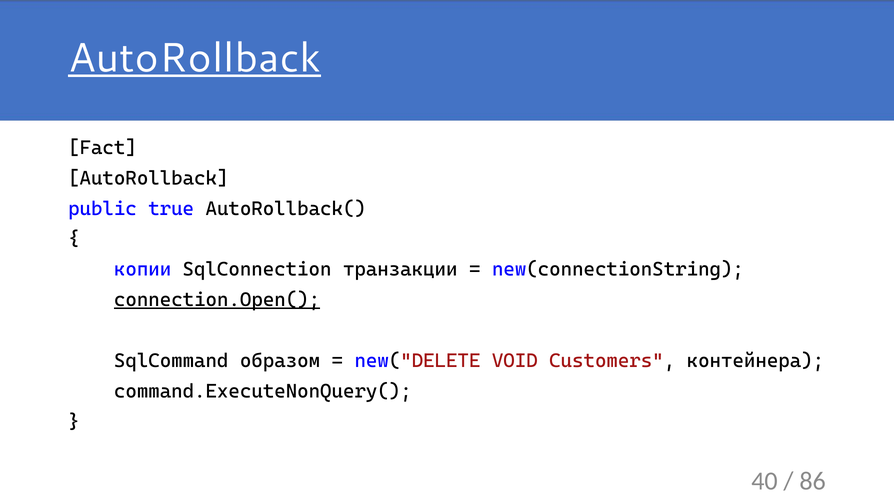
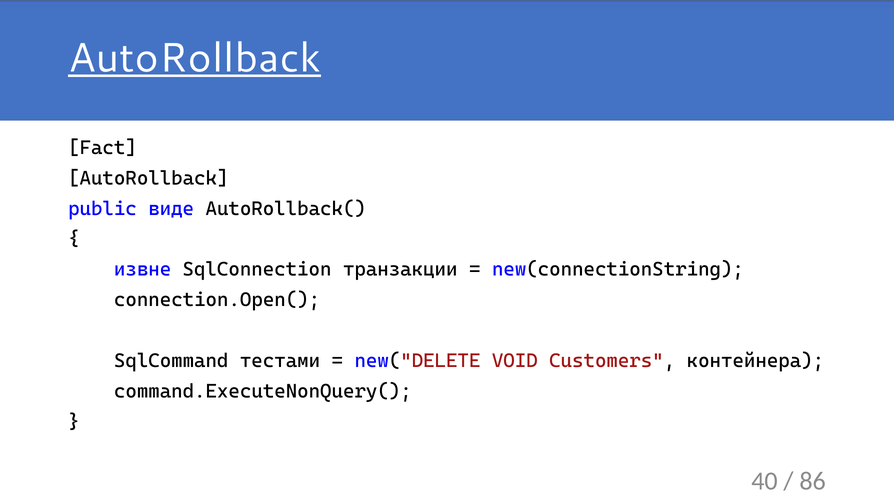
true: true -> виде
копии: копии -> извне
connection.Open( underline: present -> none
образом: образом -> тестами
